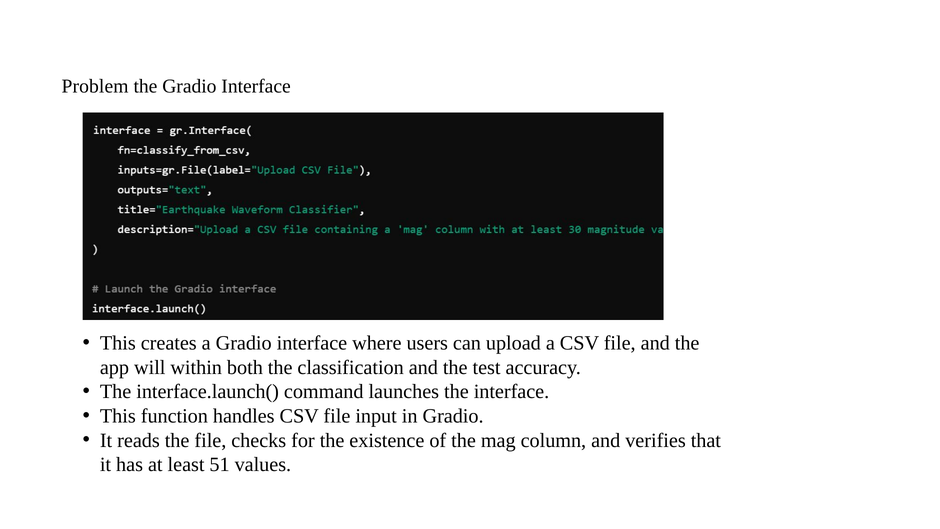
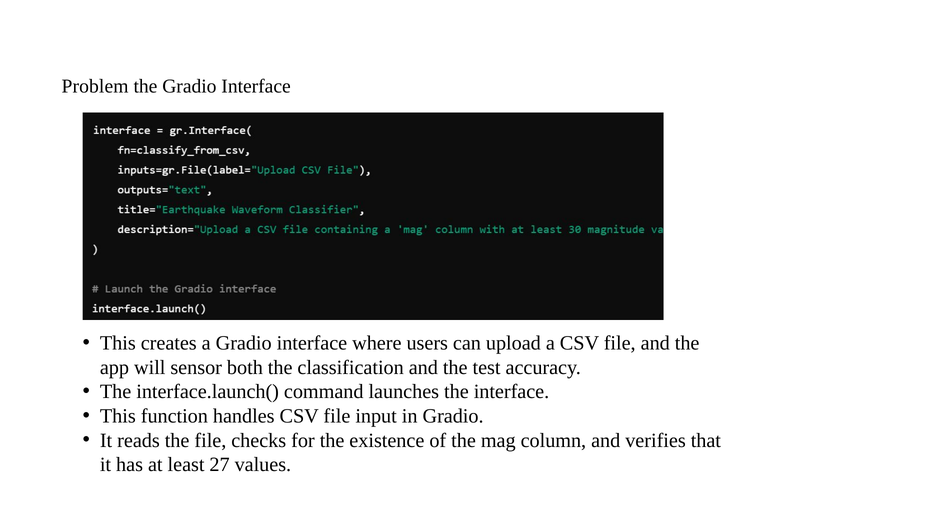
within: within -> sensor
51: 51 -> 27
